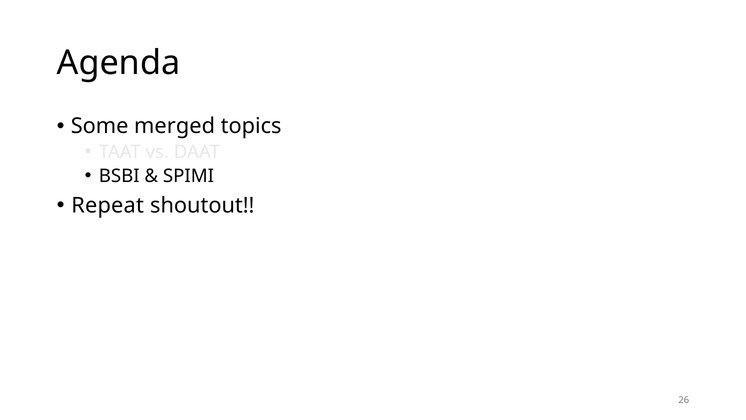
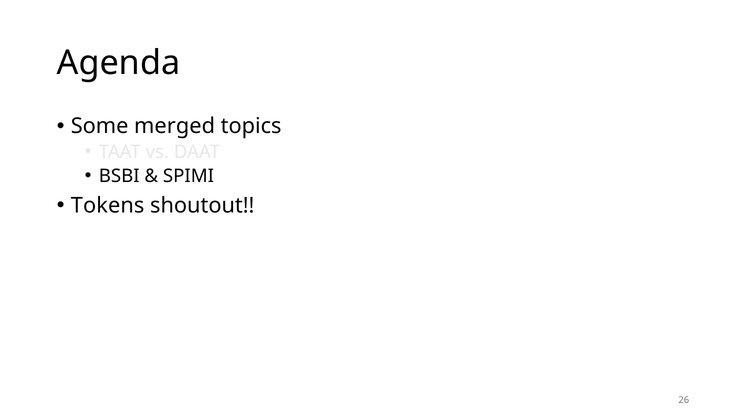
Repeat: Repeat -> Tokens
